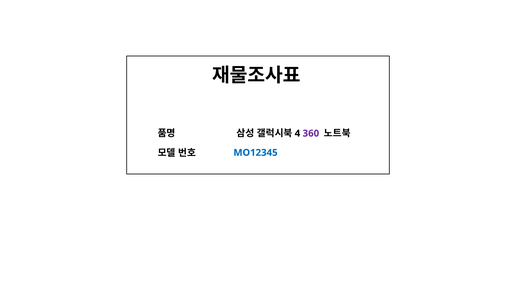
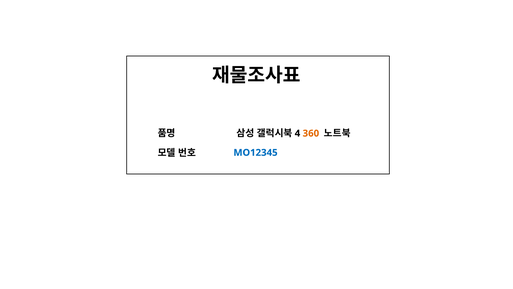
360 colour: purple -> orange
